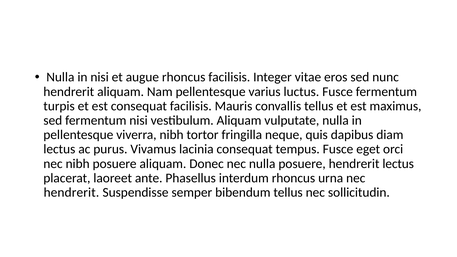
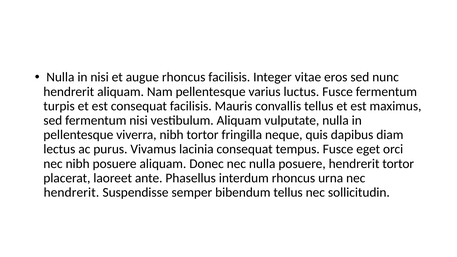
hendrerit lectus: lectus -> tortor
